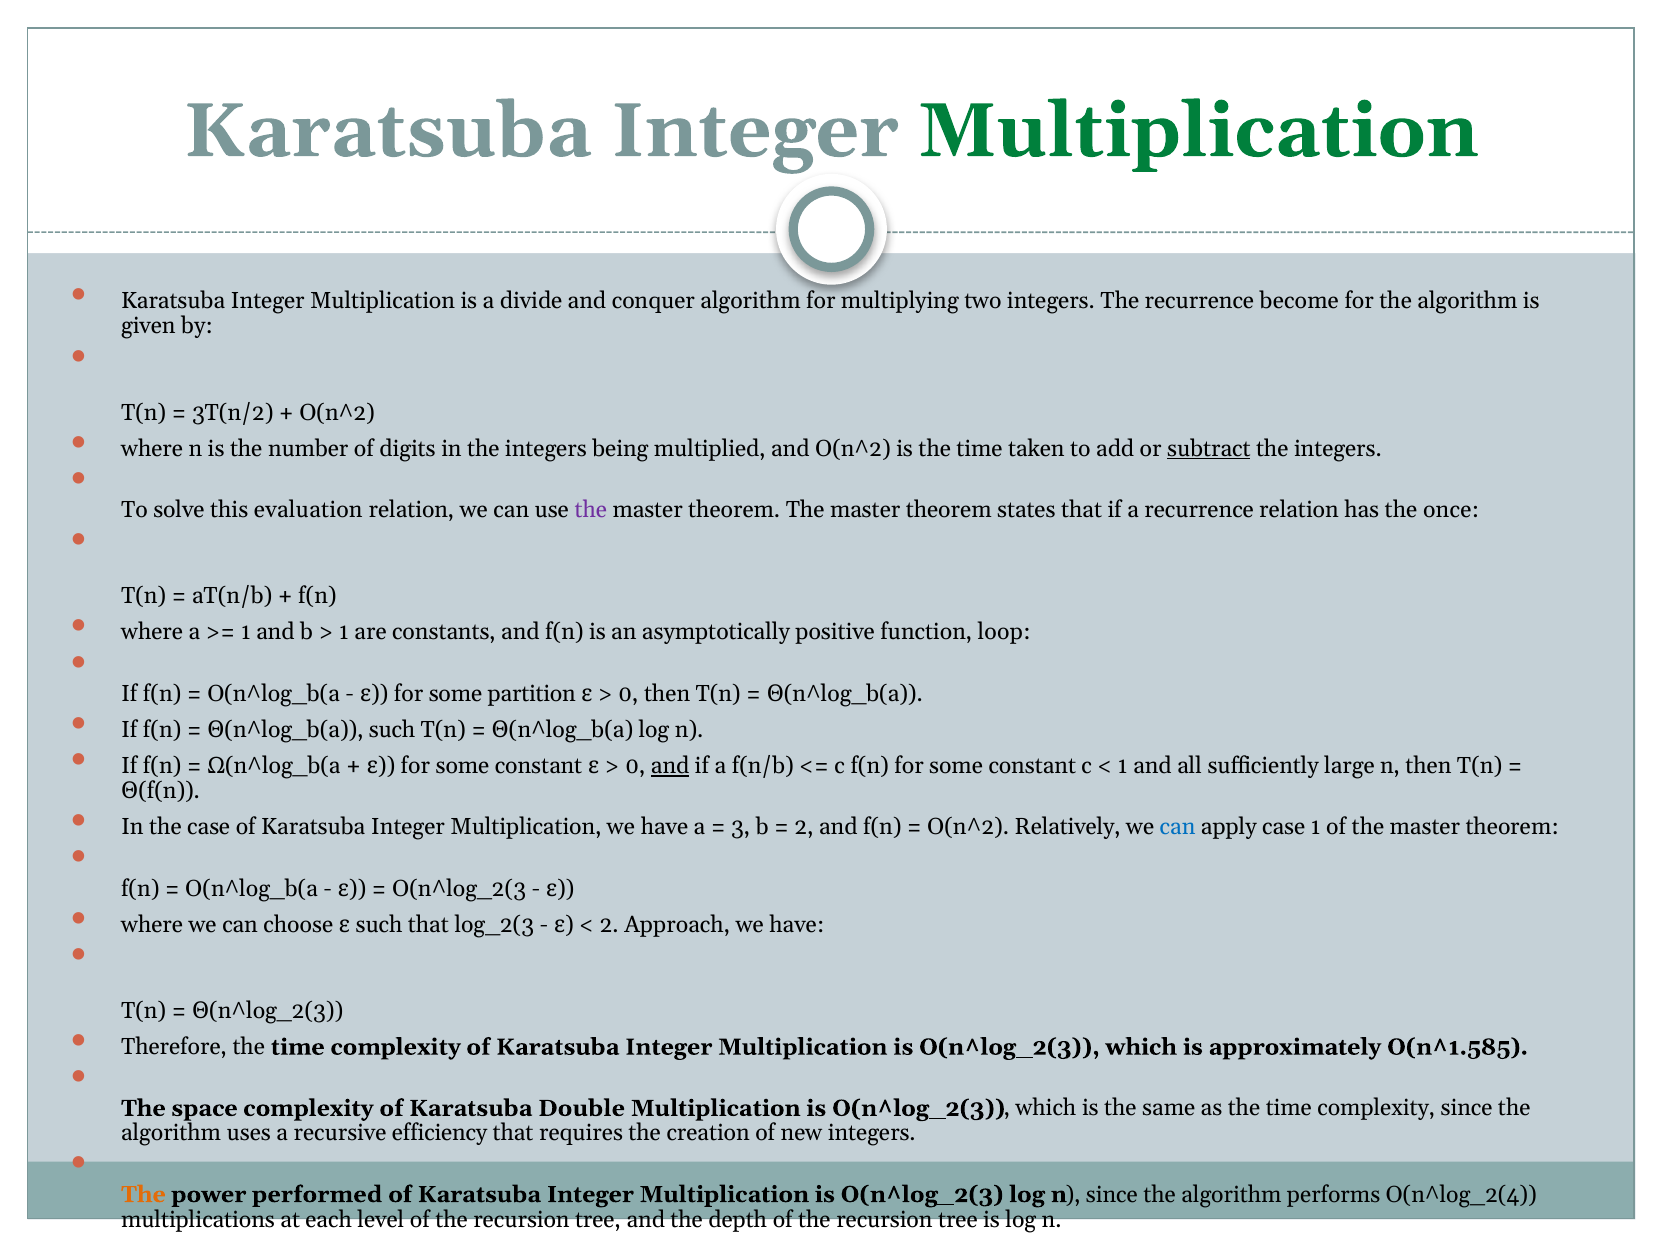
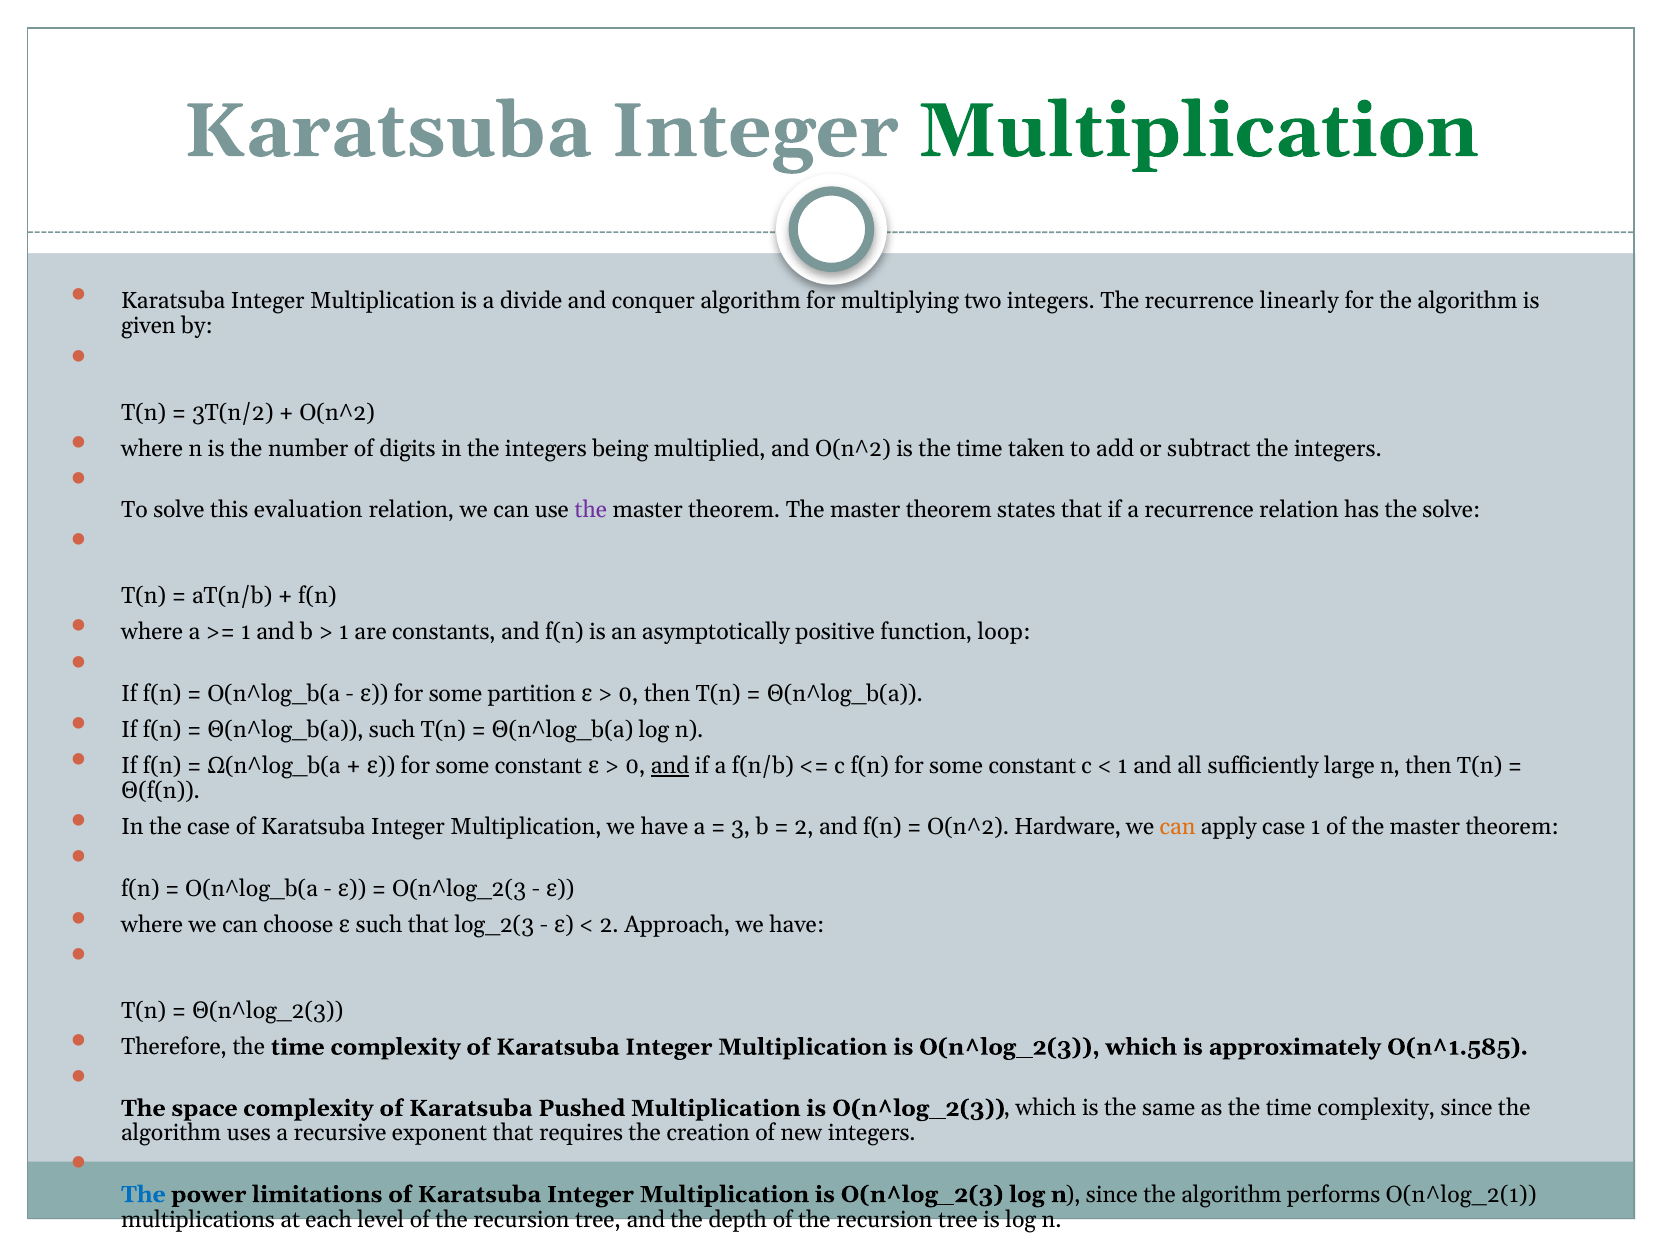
become: become -> linearly
subtract underline: present -> none
the once: once -> solve
Relatively: Relatively -> Hardware
can at (1178, 827) colour: blue -> orange
Double: Double -> Pushed
efficiency: efficiency -> exponent
The at (143, 1195) colour: orange -> blue
performed: performed -> limitations
O(n^log_2(4: O(n^log_2(4 -> O(n^log_2(1
